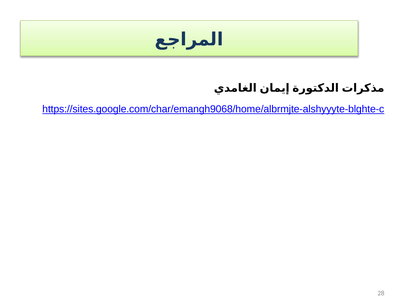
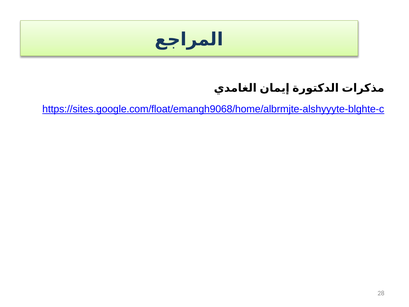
https://sites.google.com/char/emangh9068/home/albrmjte-alshyyyte-blghte-c: https://sites.google.com/char/emangh9068/home/albrmjte-alshyyyte-blghte-c -> https://sites.google.com/float/emangh9068/home/albrmjte-alshyyyte-blghte-c
